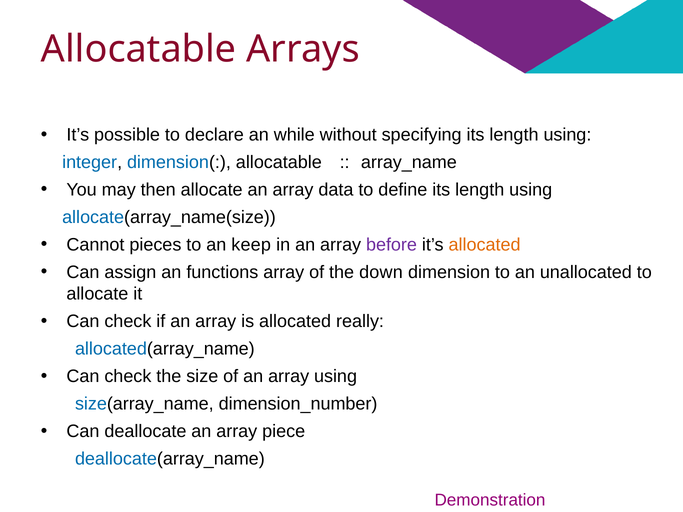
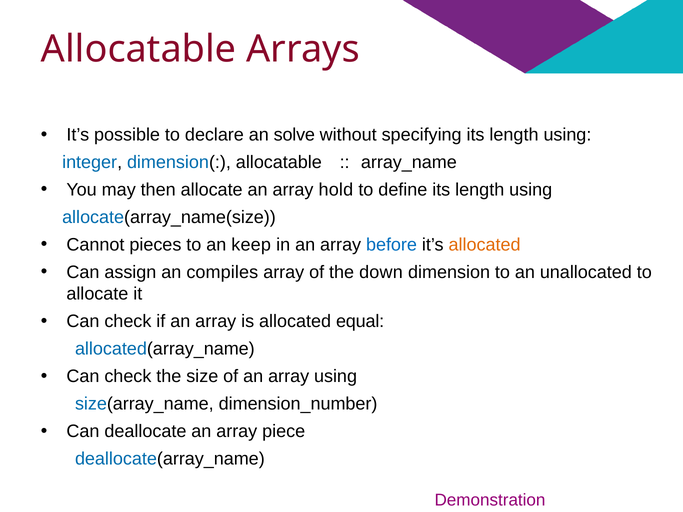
while: while -> solve
data: data -> hold
before colour: purple -> blue
functions: functions -> compiles
really: really -> equal
